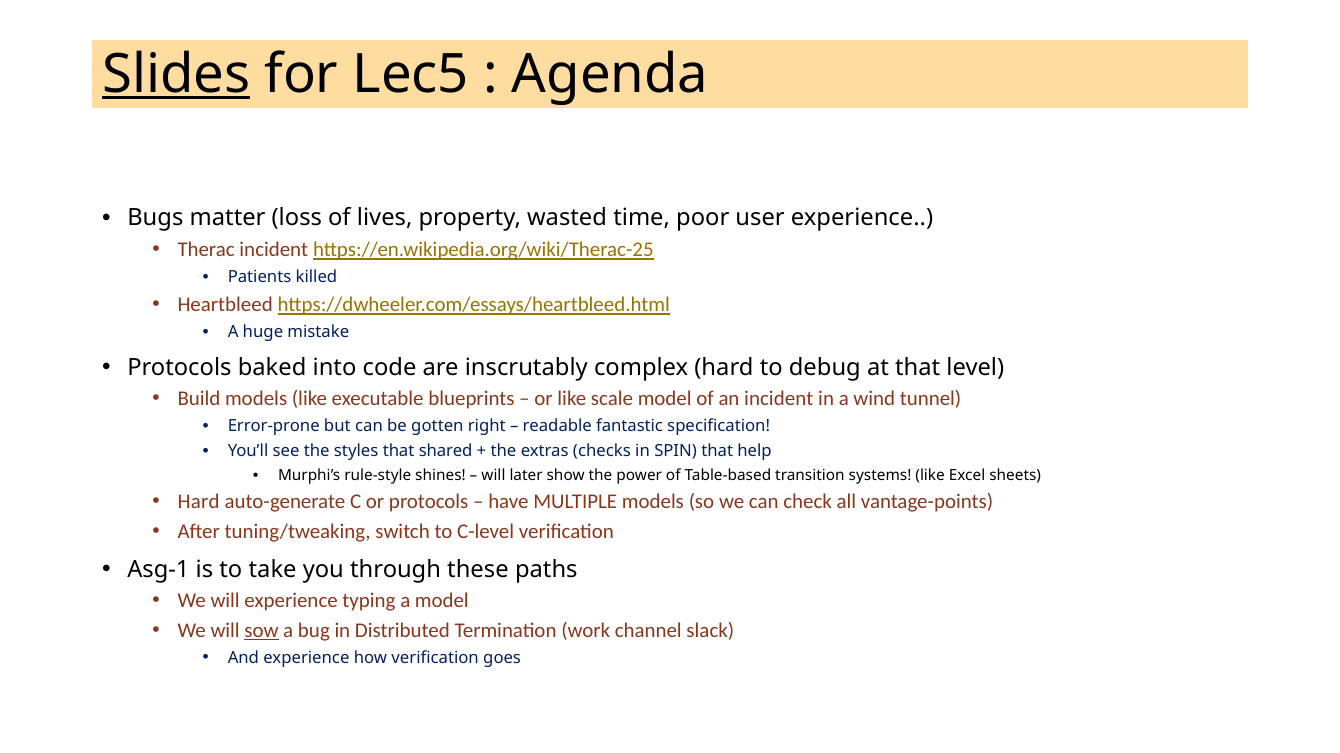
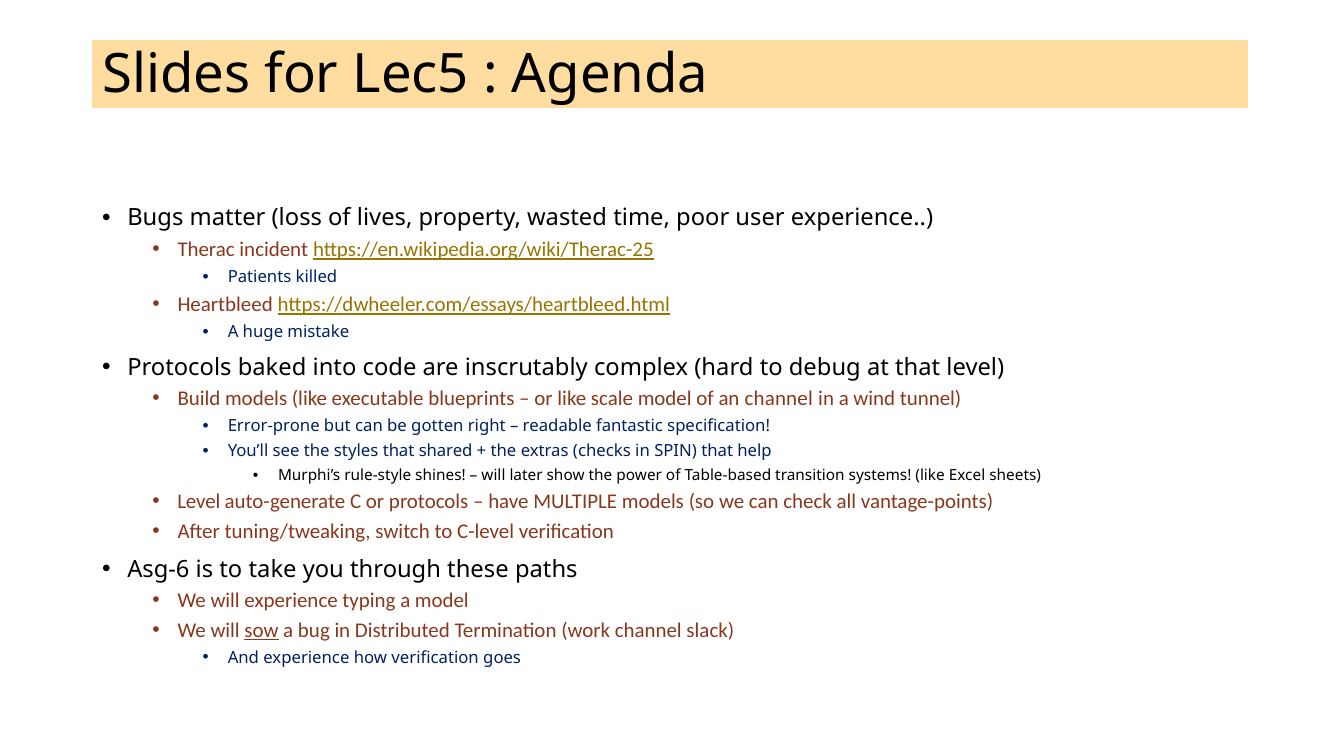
Slides underline: present -> none
an incident: incident -> channel
Hard at (199, 502): Hard -> Level
Asg-1: Asg-1 -> Asg-6
